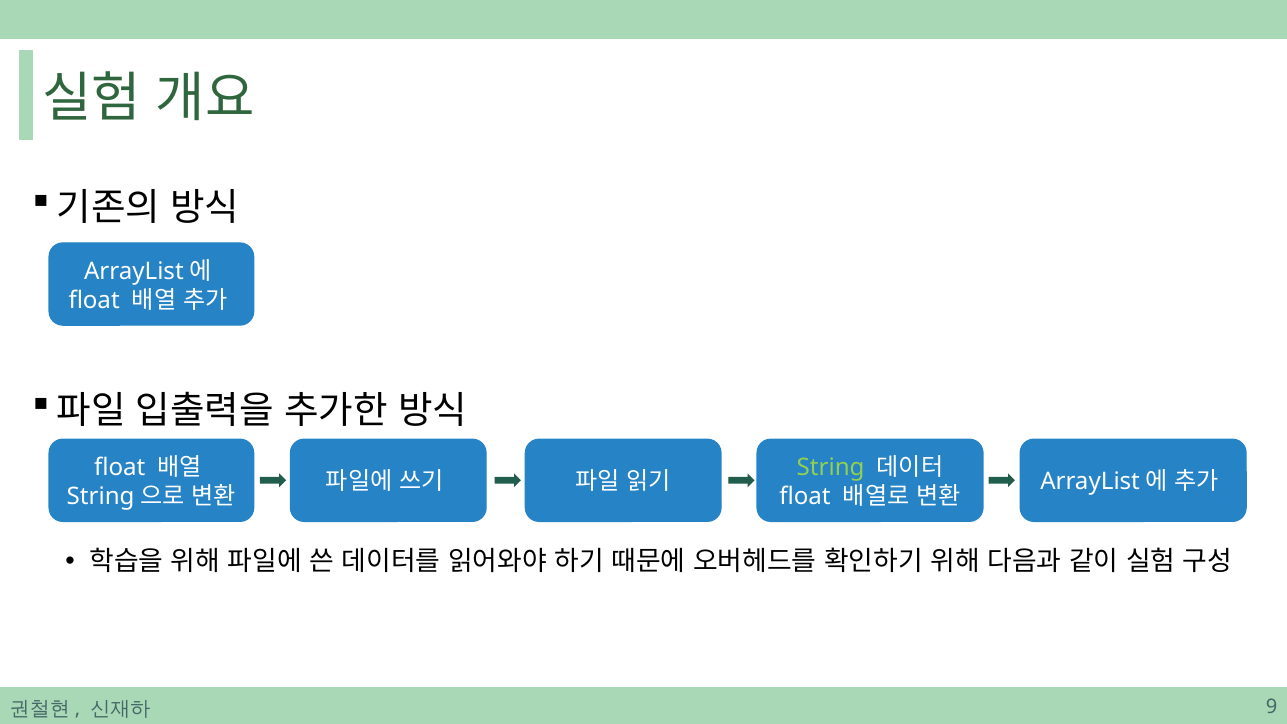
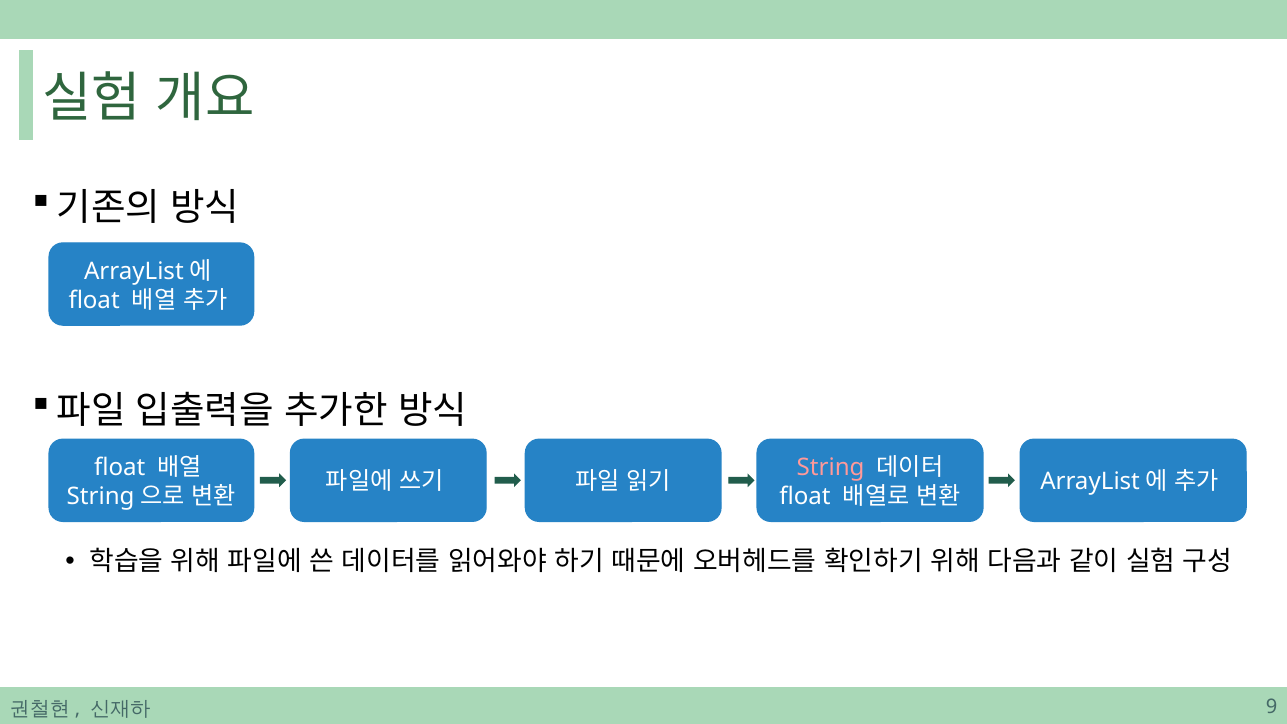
String colour: light green -> pink
